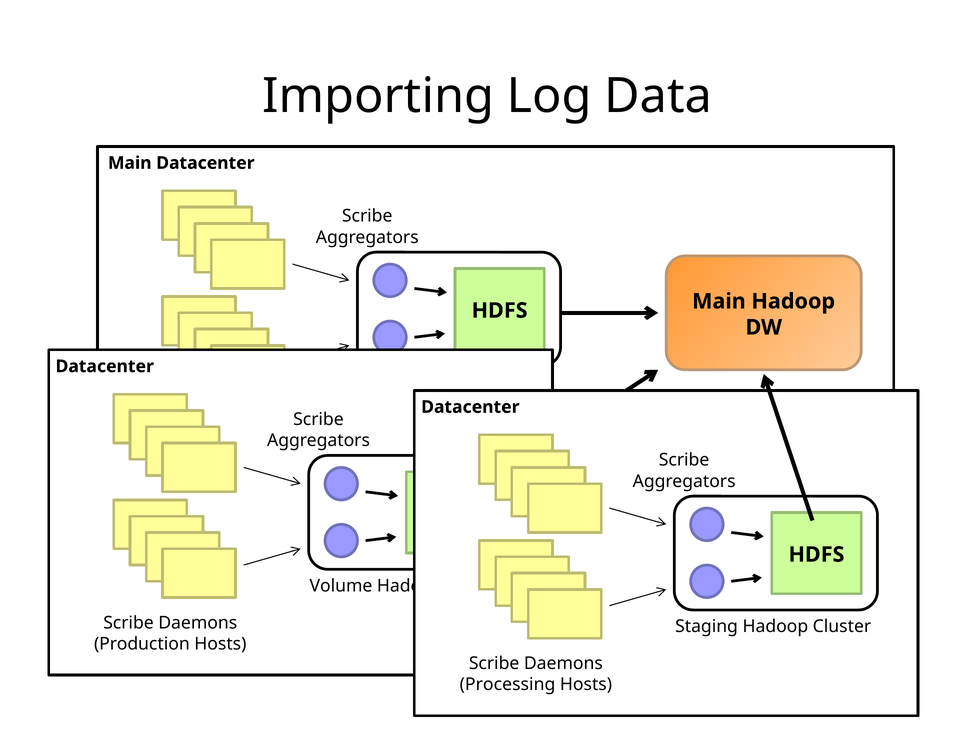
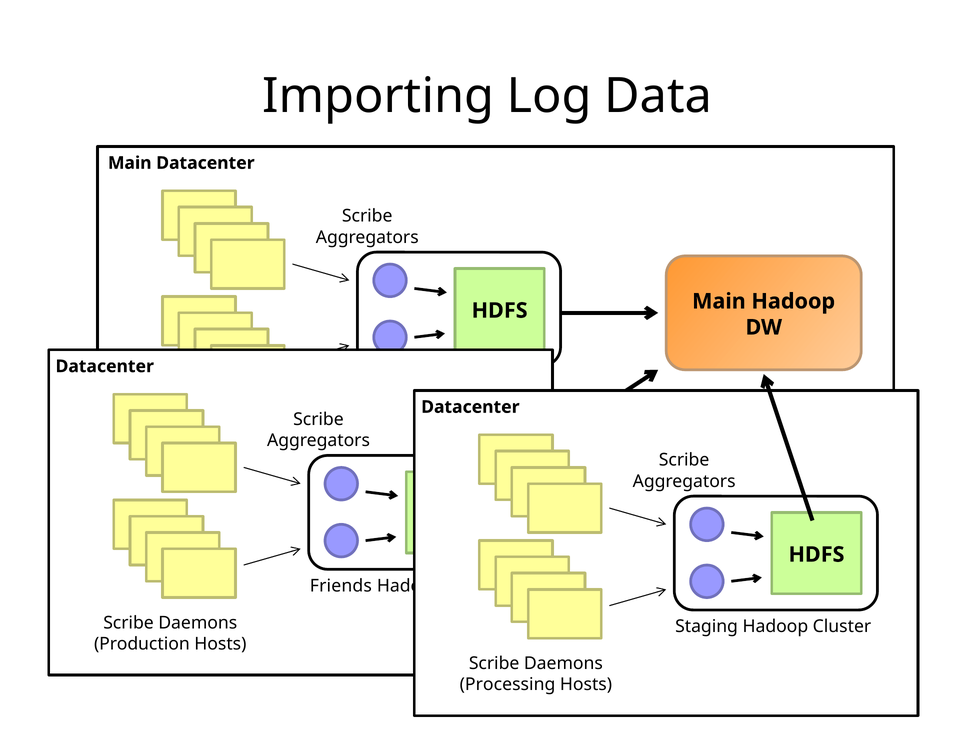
Volume: Volume -> Friends
